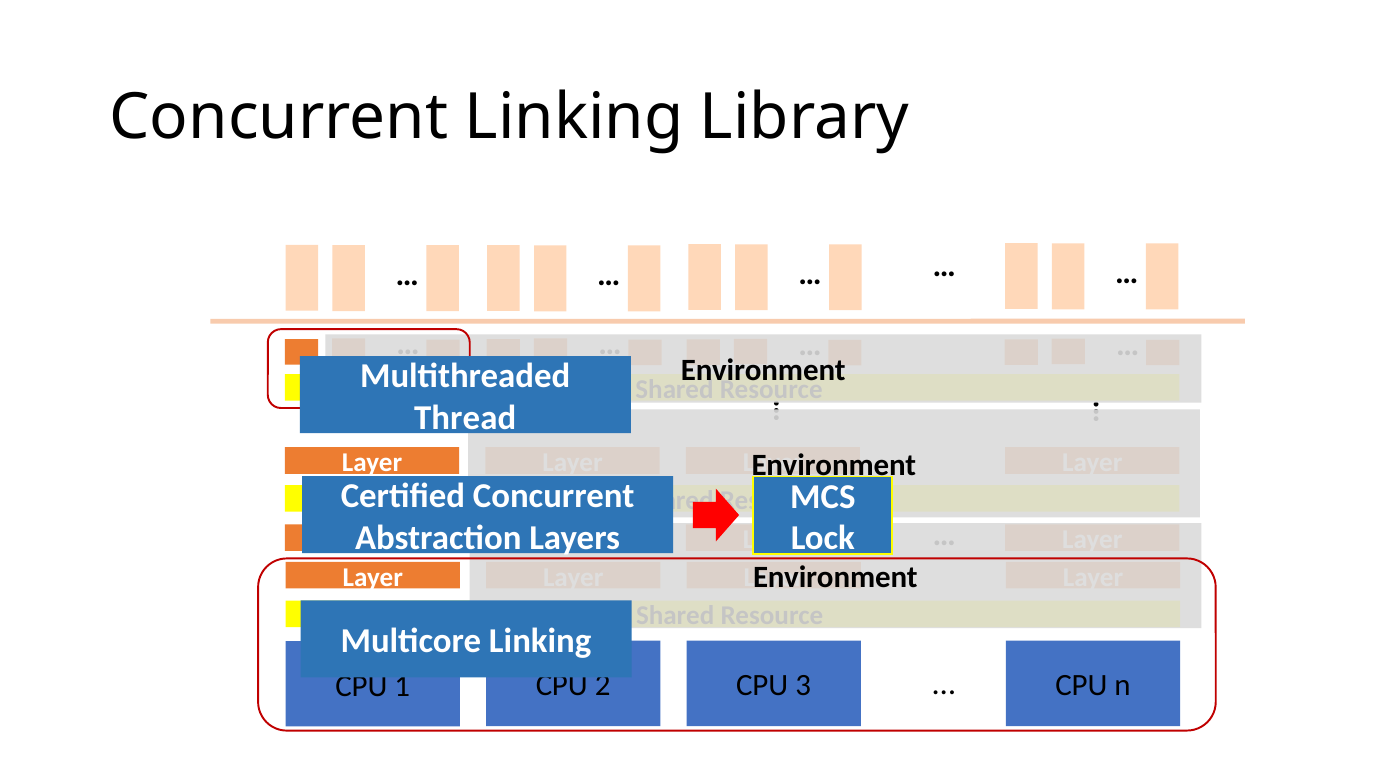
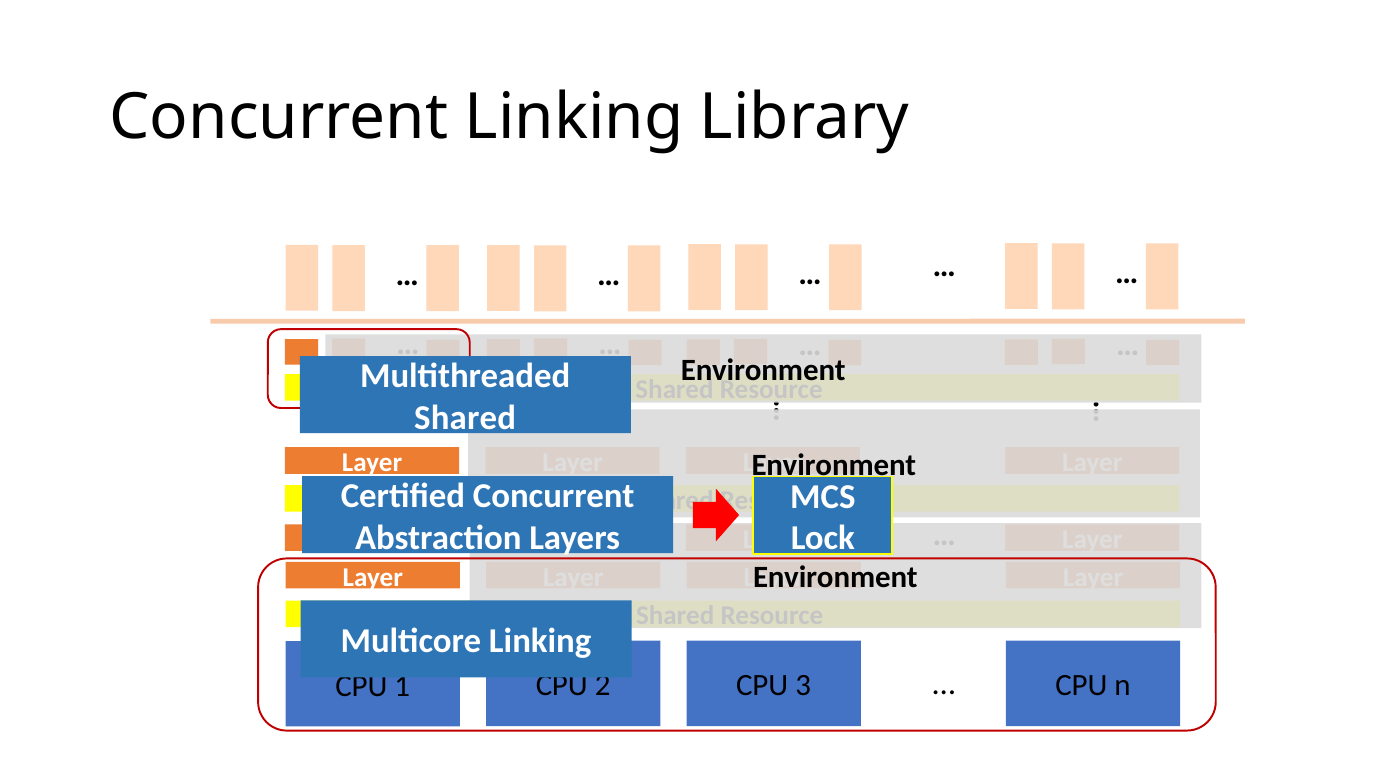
Thread at (465, 418): Thread -> Shared
